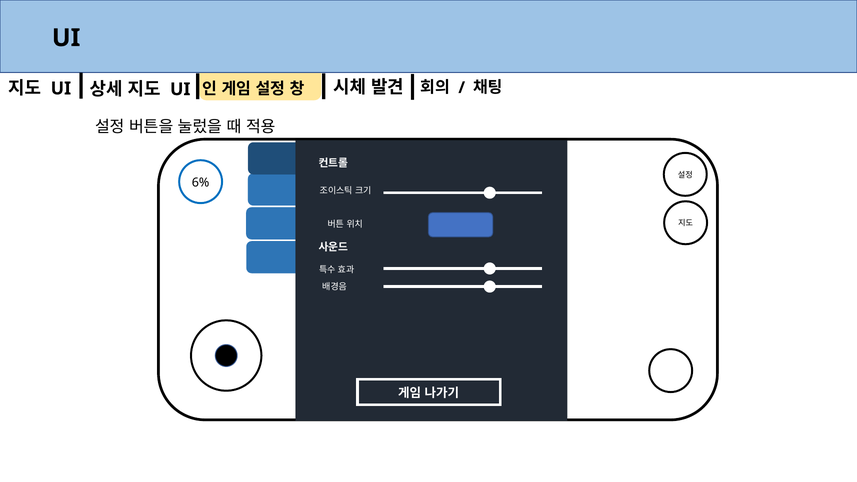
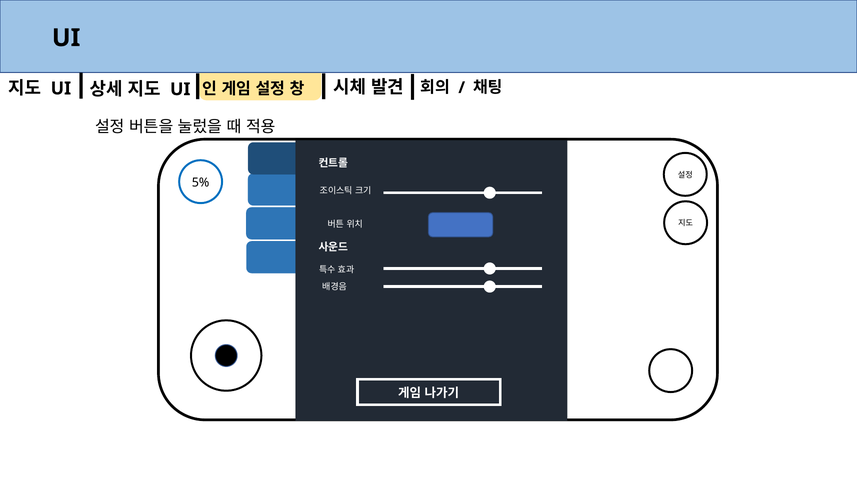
6%: 6% -> 5%
